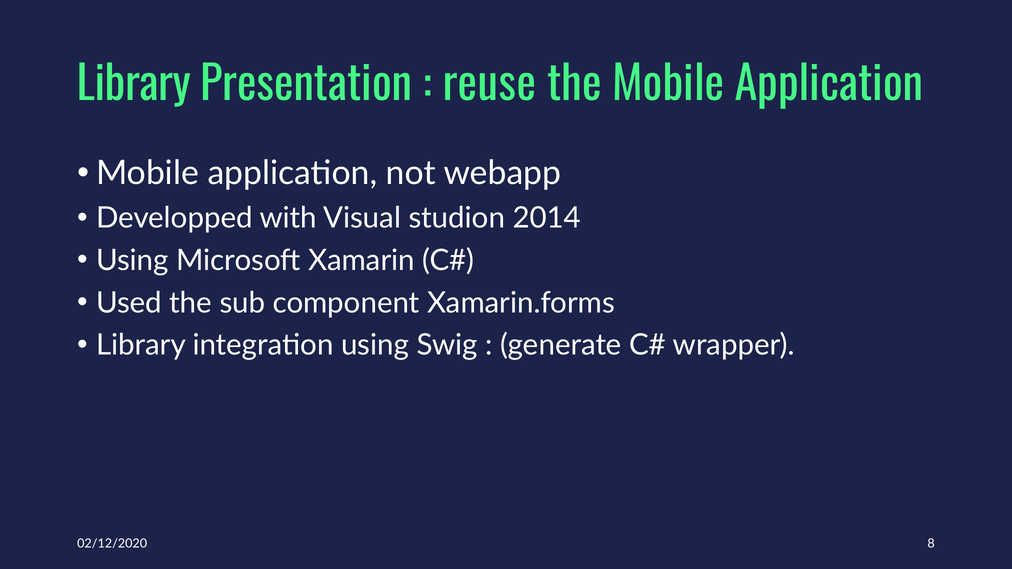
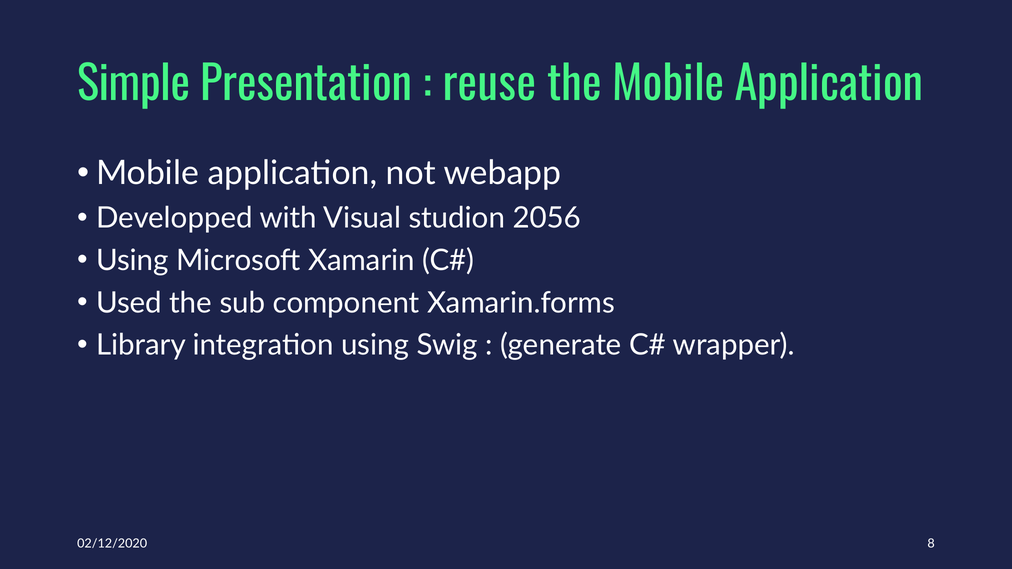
Library at (134, 85): Library -> Simple
2014: 2014 -> 2056
